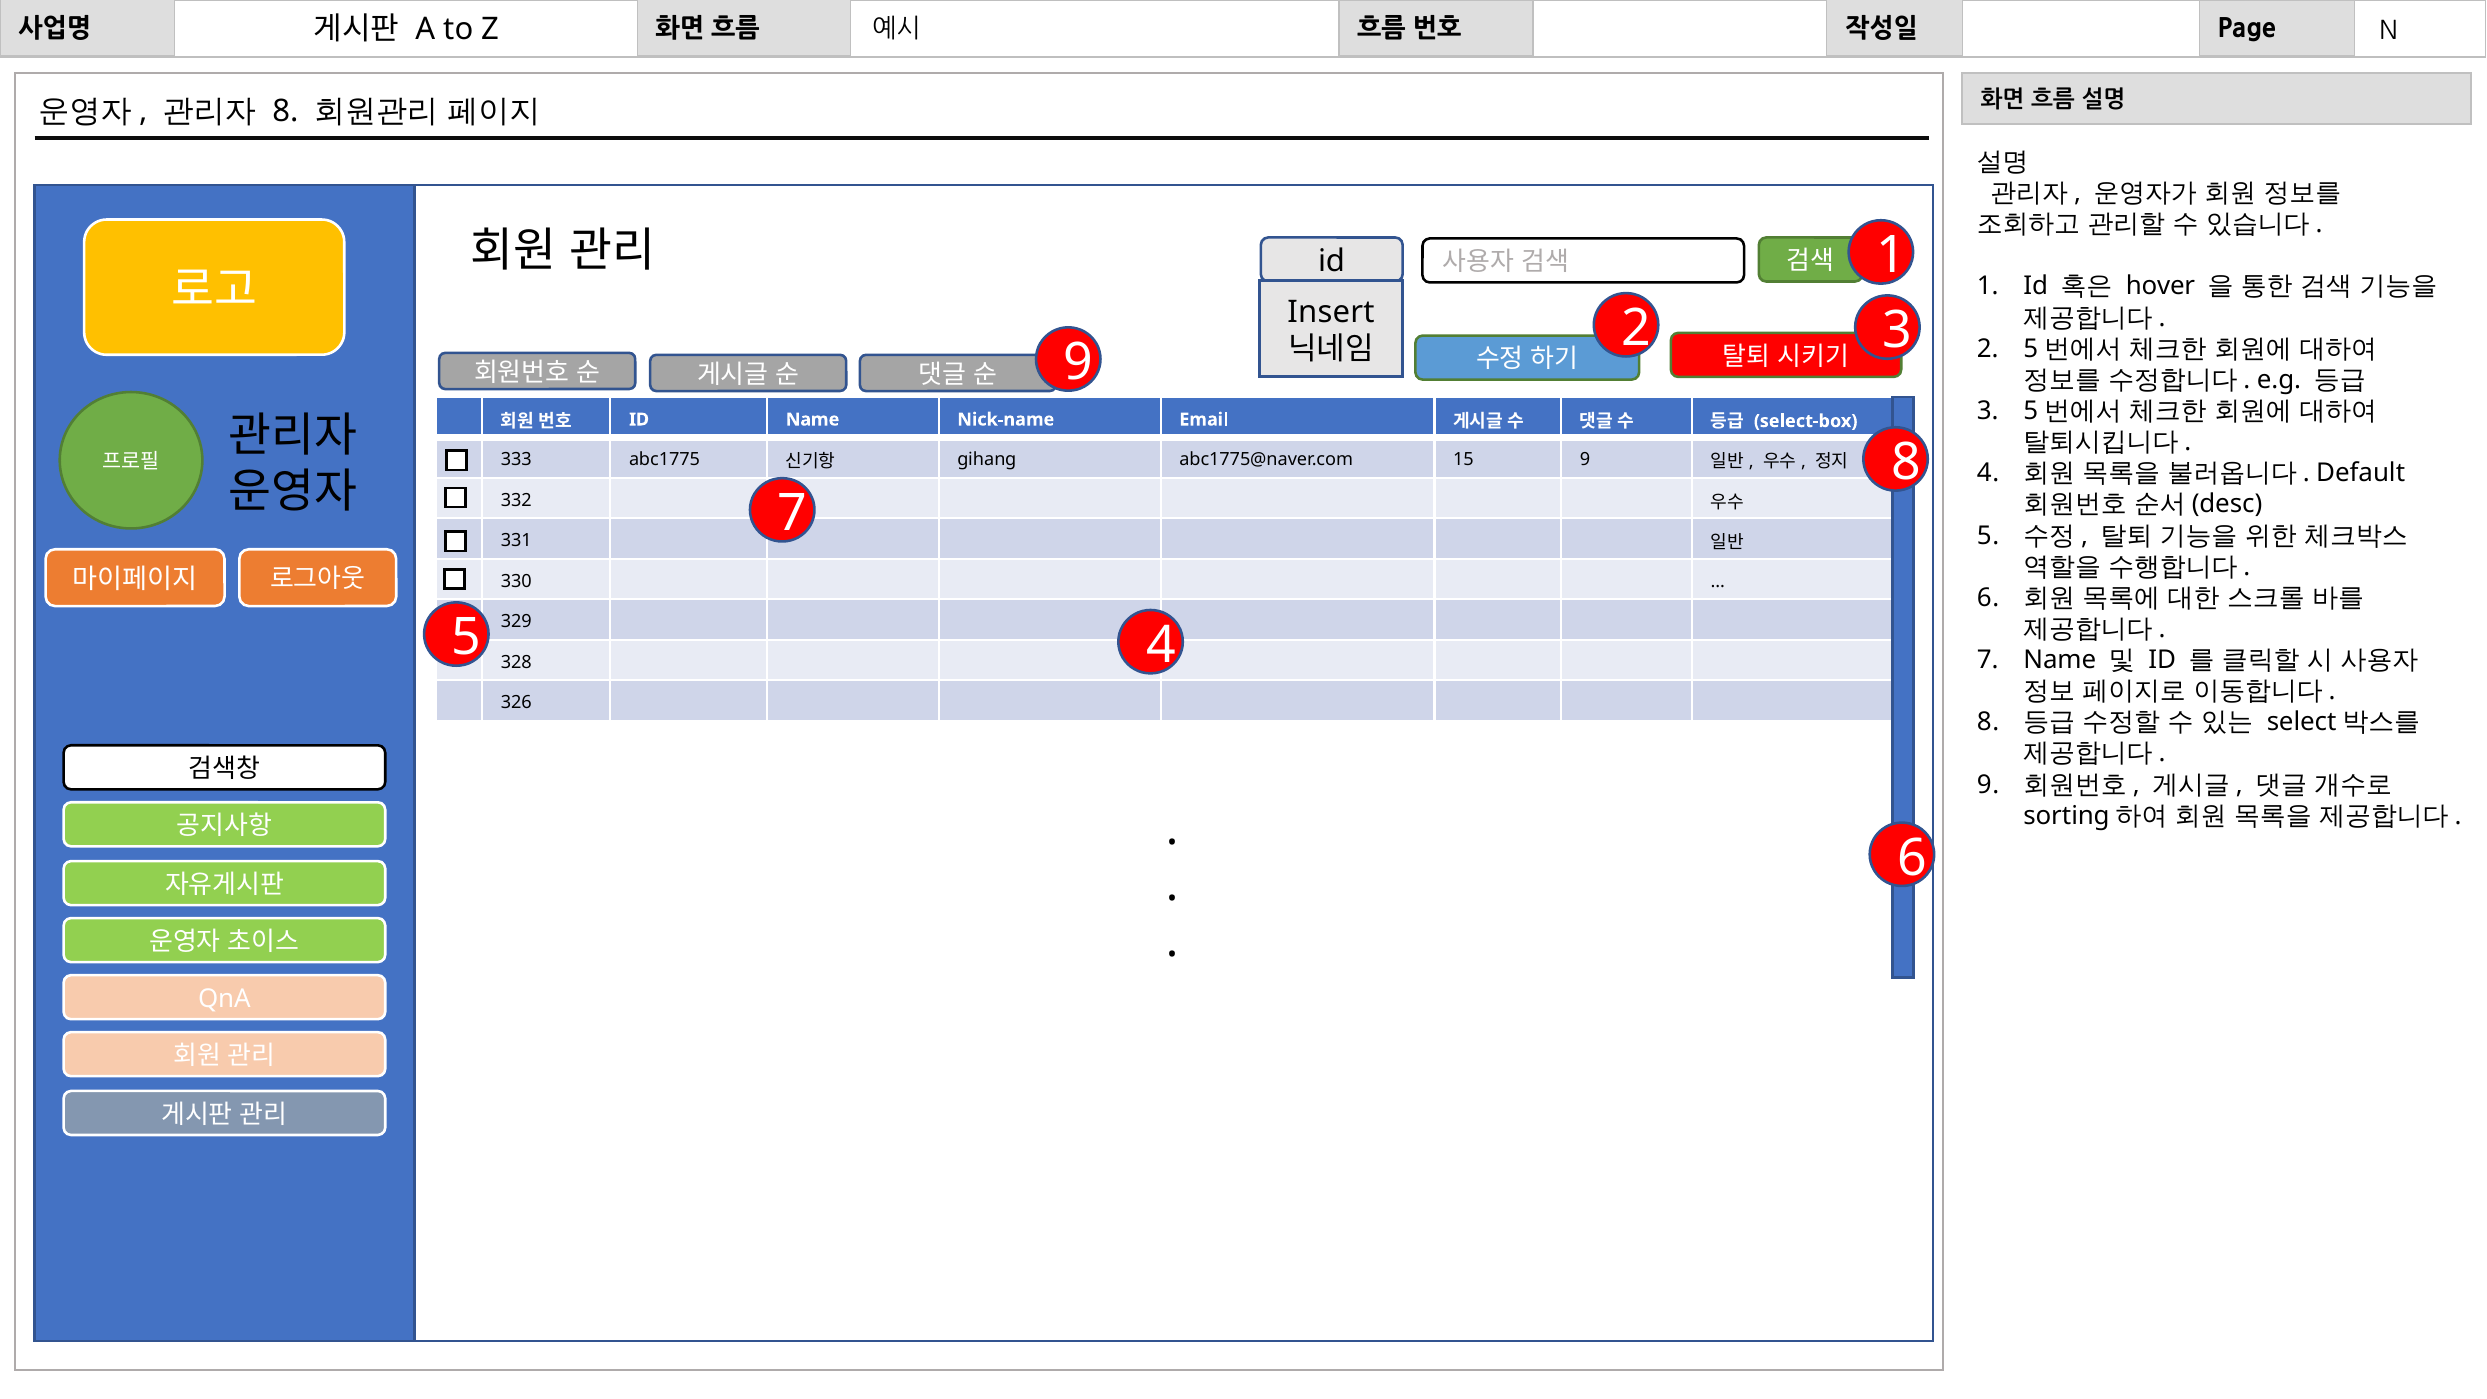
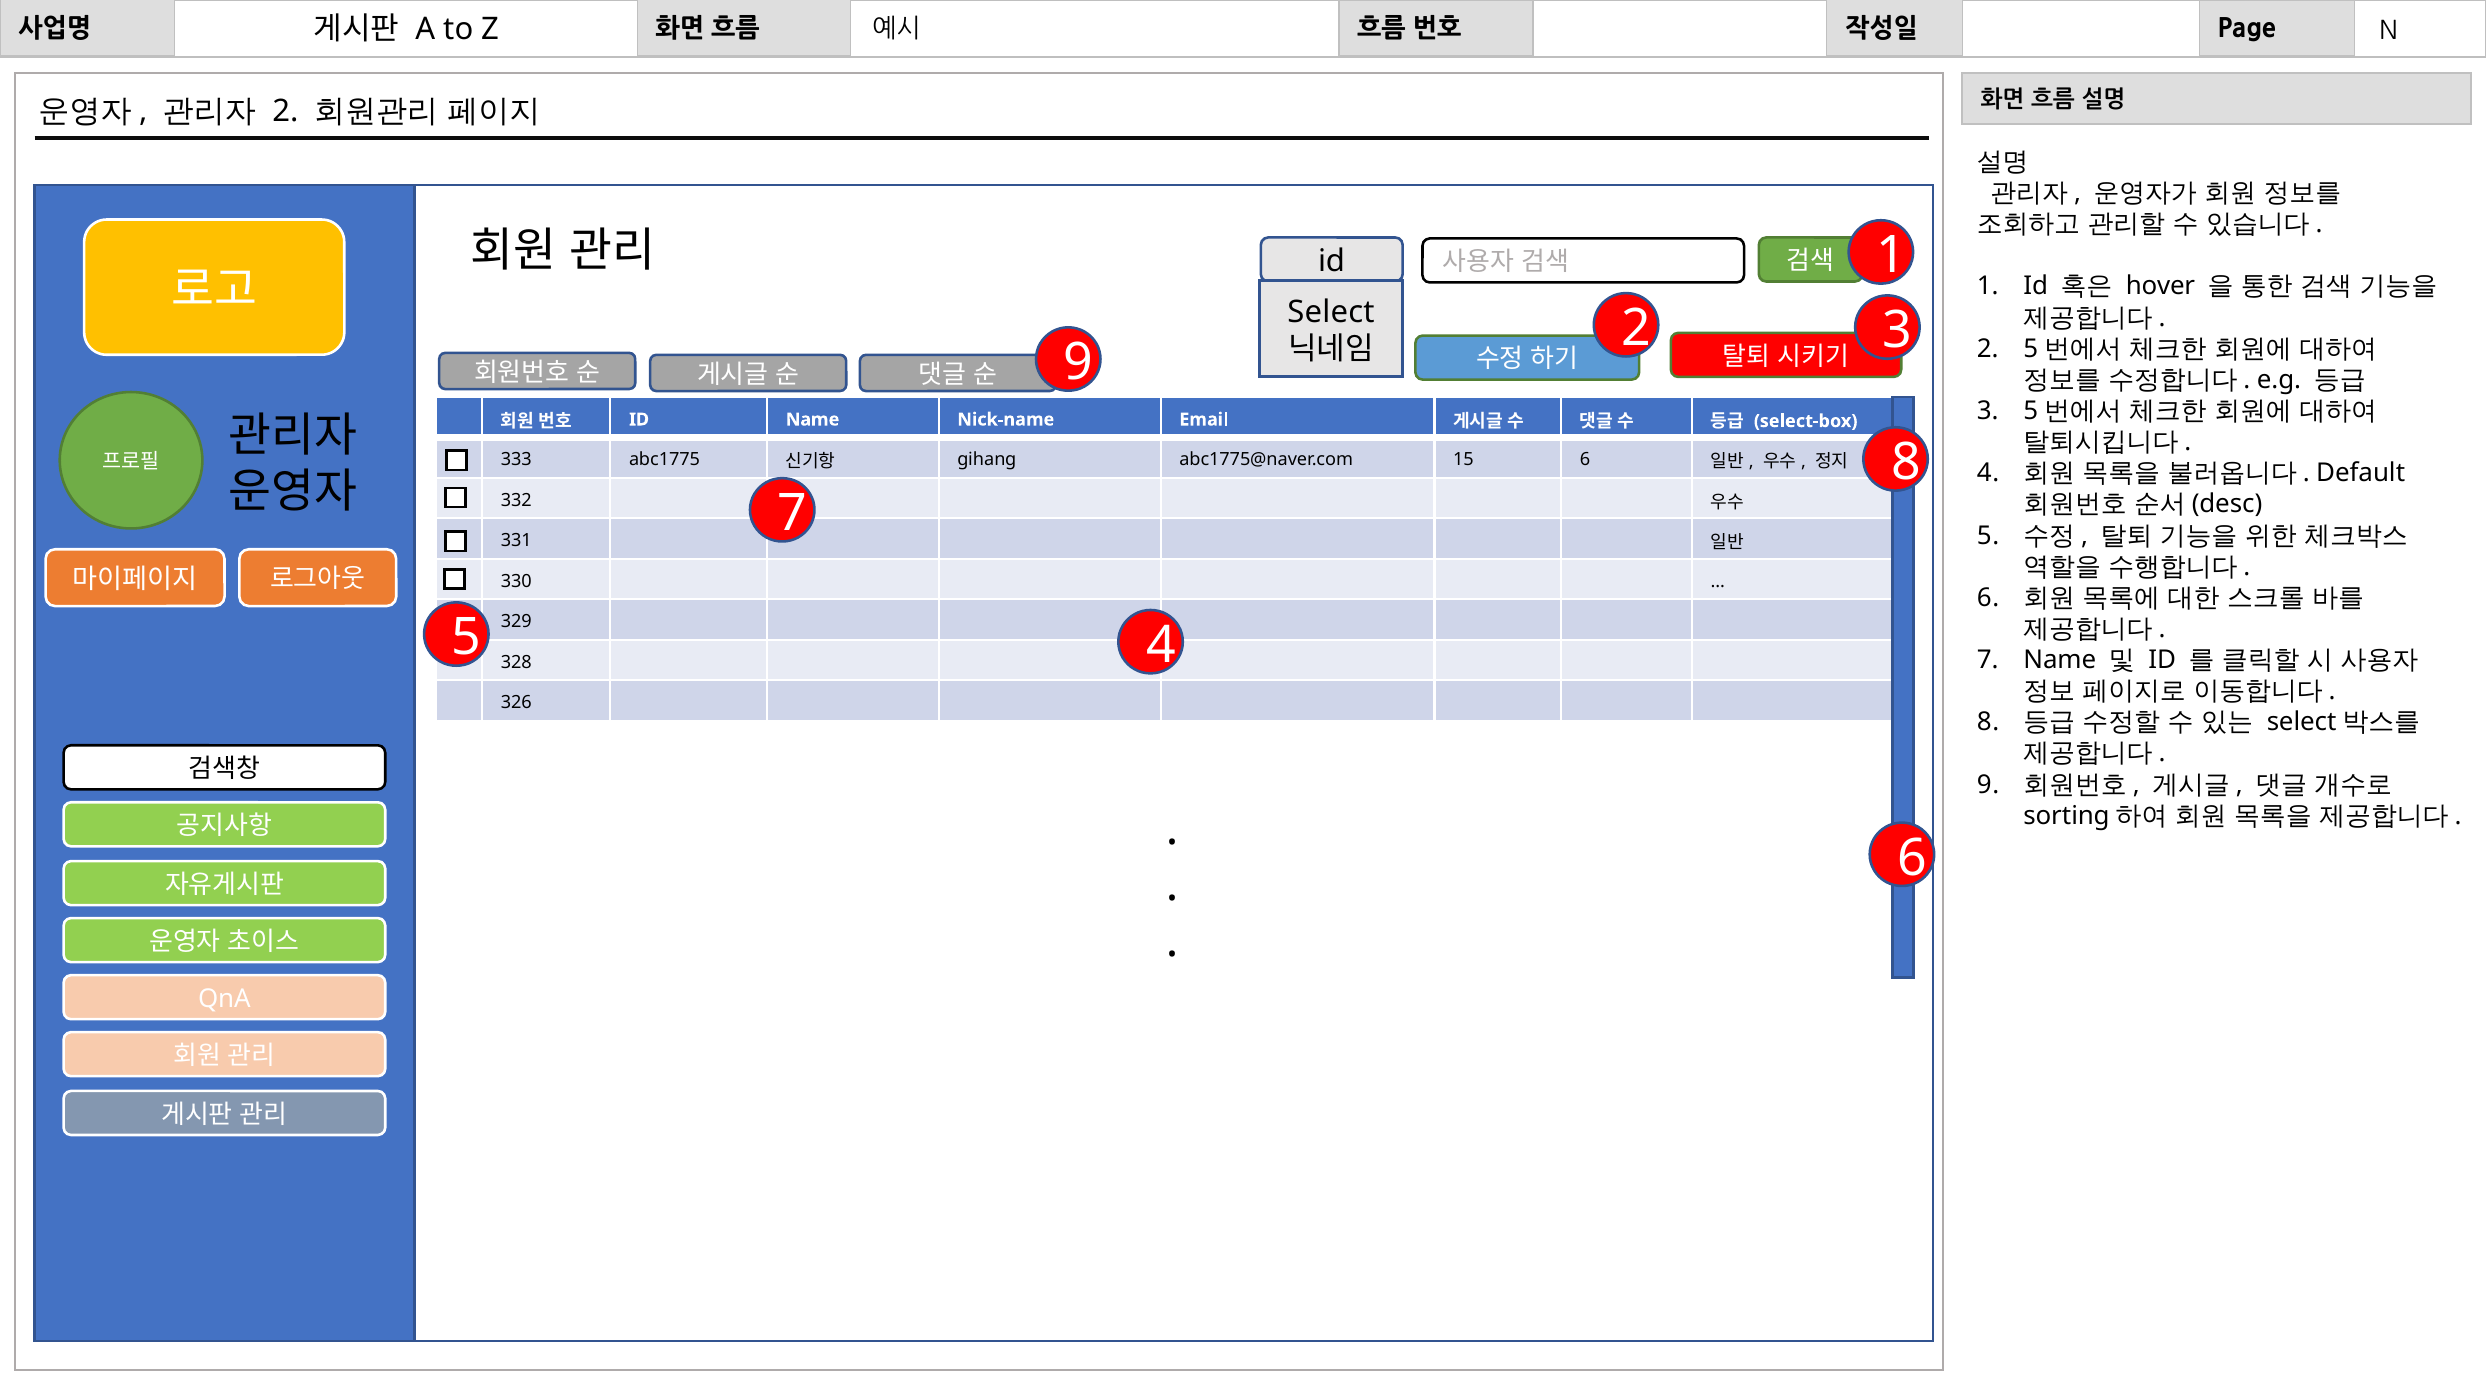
8 at (285, 111): 8 -> 2
Insert: Insert -> Select
15 9: 9 -> 6
